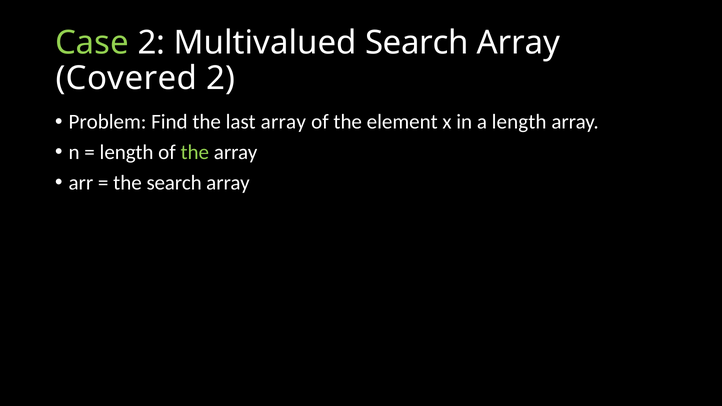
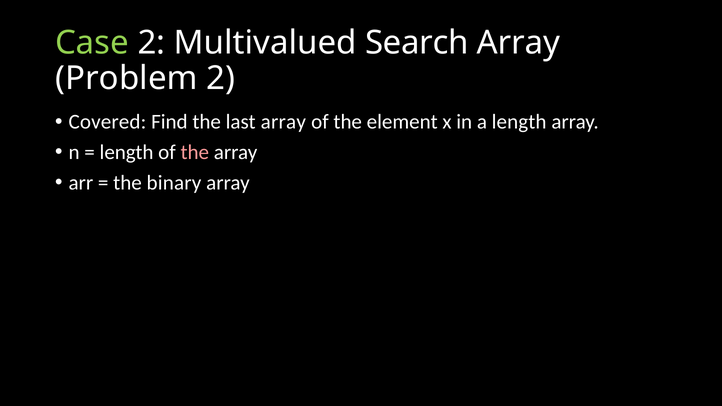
Covered: Covered -> Problem
Problem: Problem -> Covered
the at (195, 152) colour: light green -> pink
the search: search -> binary
